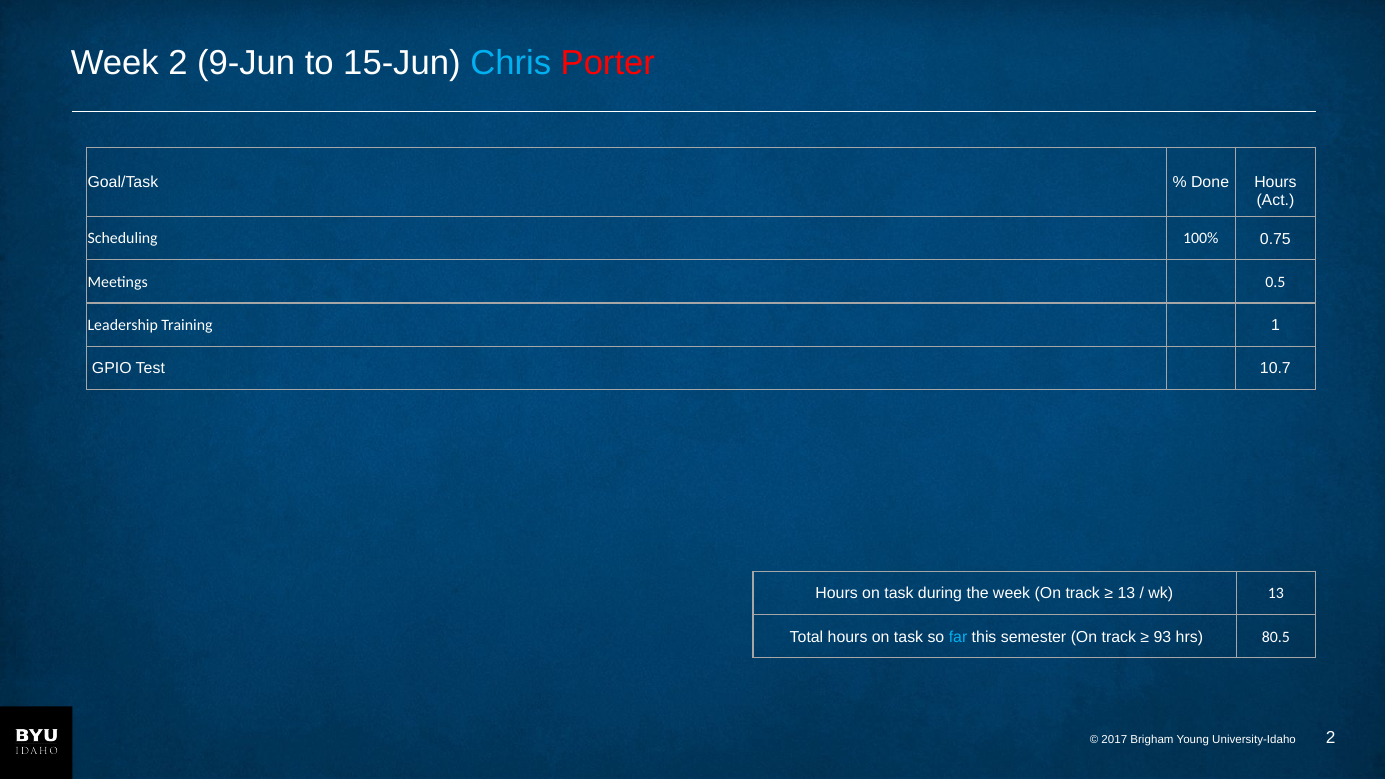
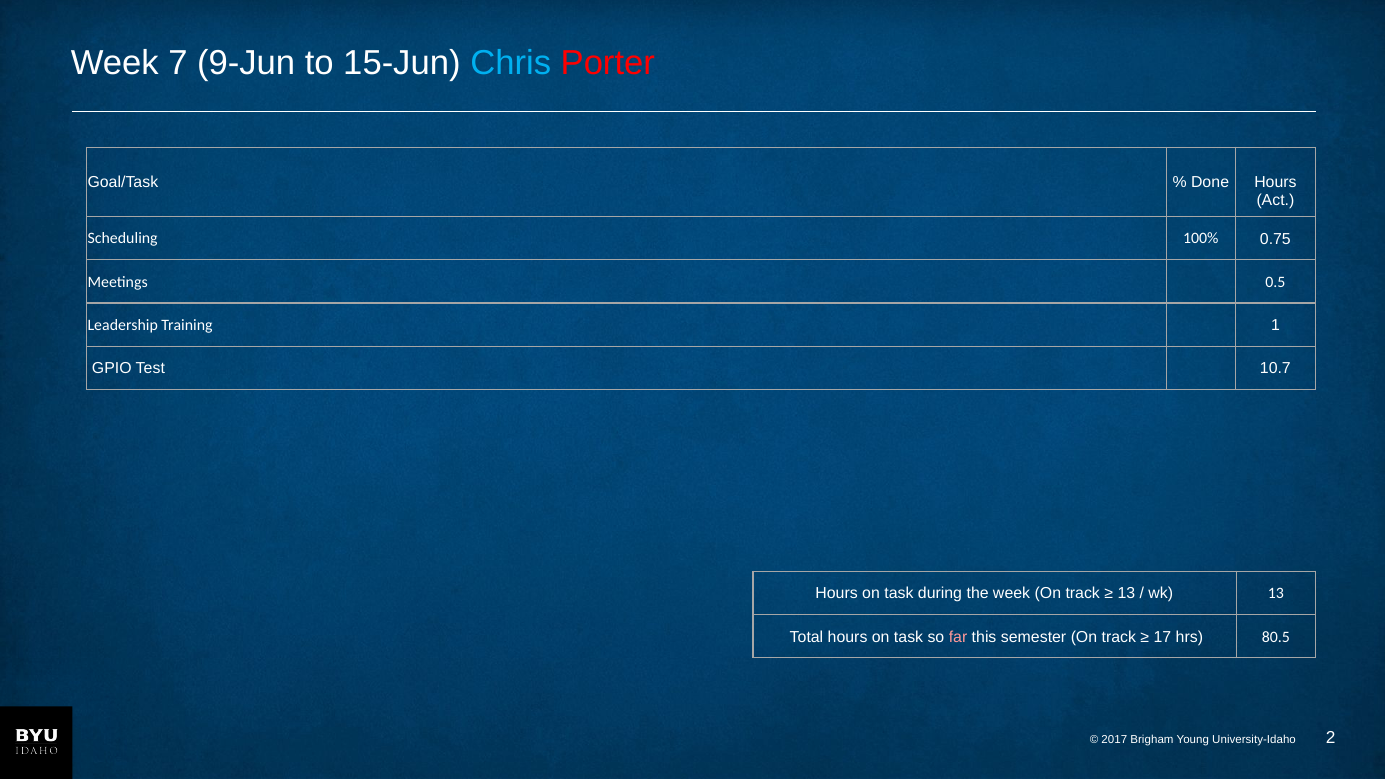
Week 2: 2 -> 7
far colour: light blue -> pink
93: 93 -> 17
